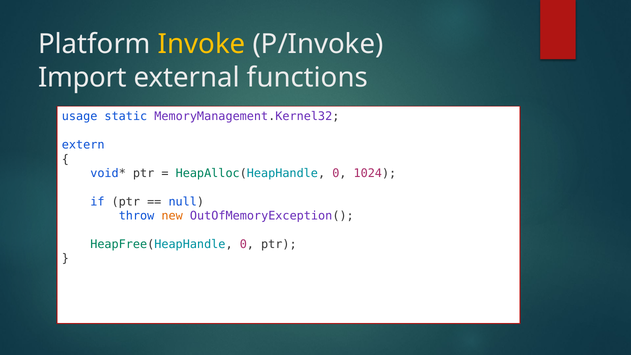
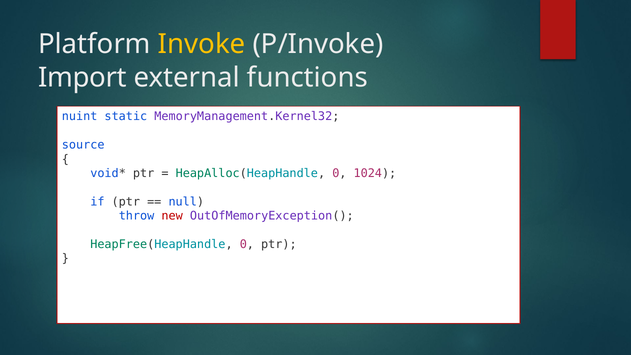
usage: usage -> nuint
extern: extern -> source
new colour: orange -> red
